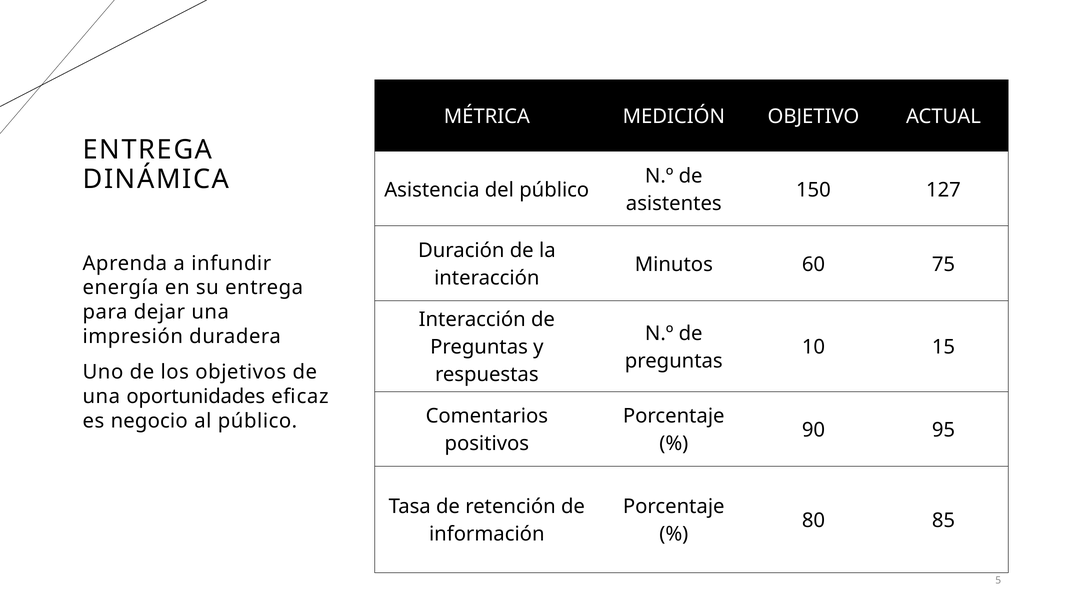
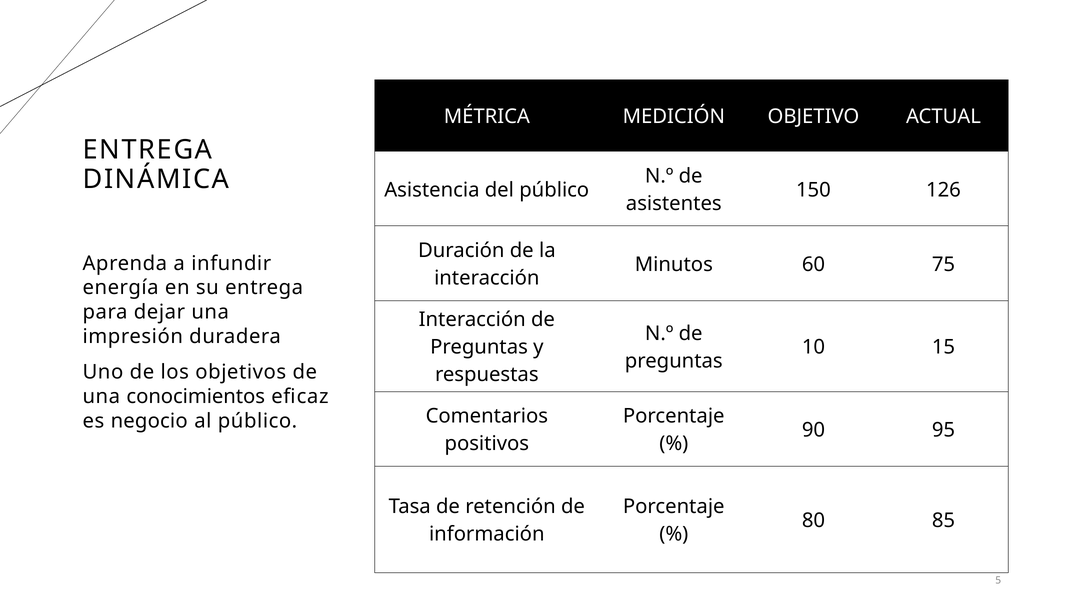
127: 127 -> 126
oportunidades: oportunidades -> conocimientos
